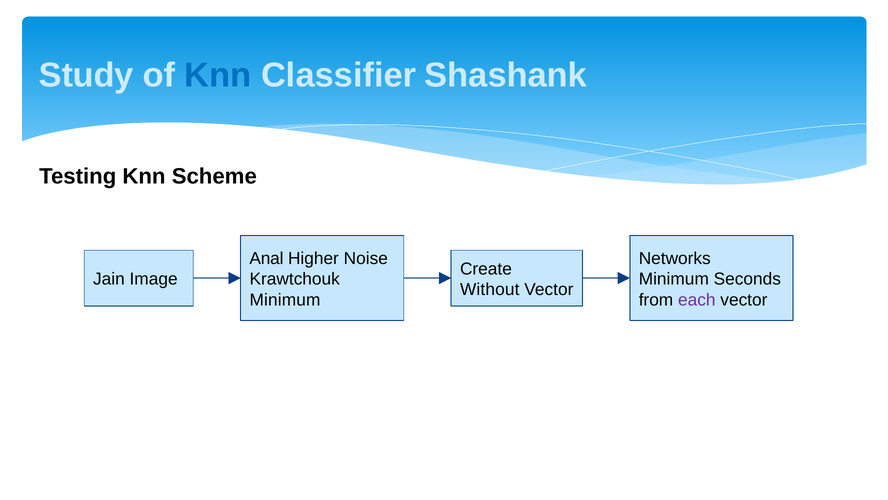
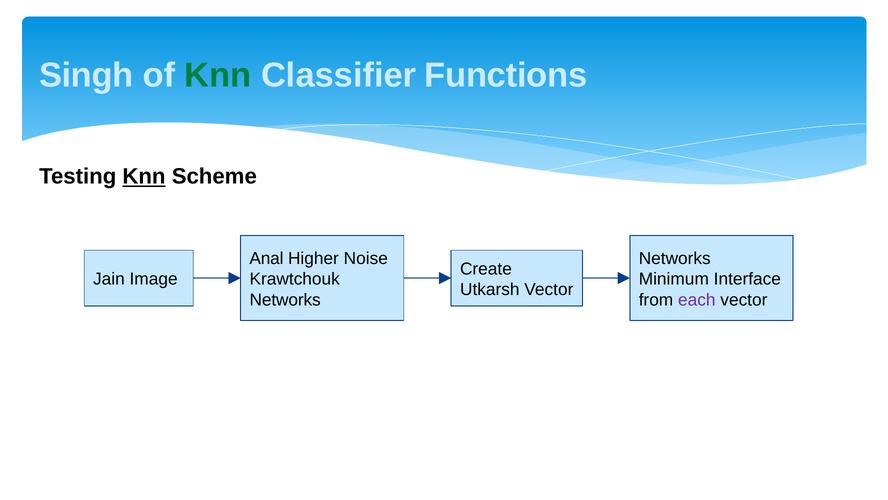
Study: Study -> Singh
Knn at (218, 75) colour: blue -> green
Shashank: Shashank -> Functions
Knn at (144, 176) underline: none -> present
Seconds: Seconds -> Interface
Without: Without -> Utkarsh
Minimum at (285, 300): Minimum -> Networks
